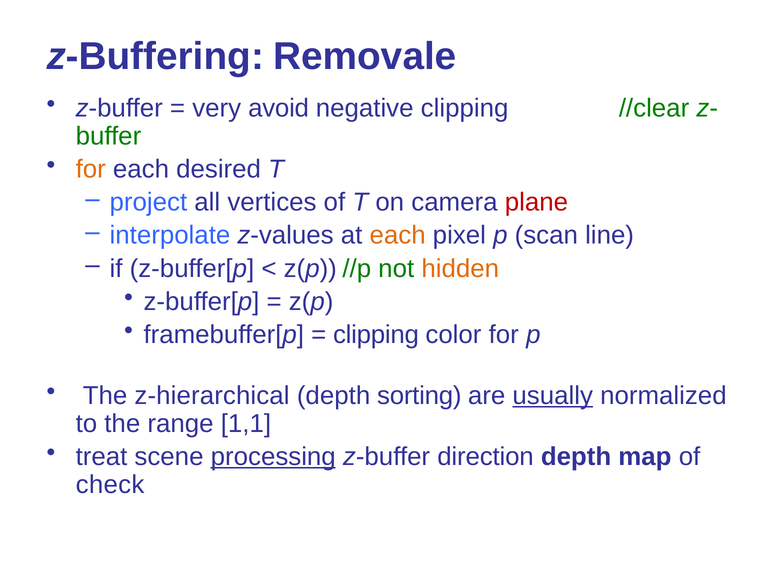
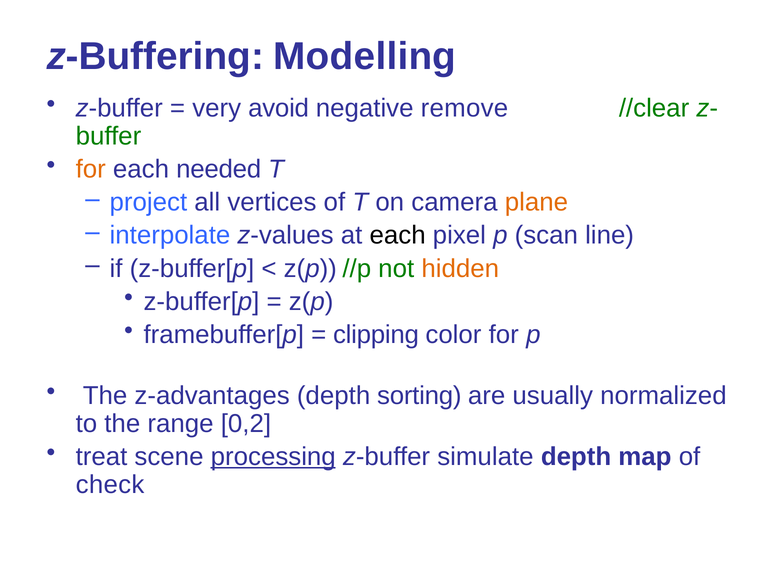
Removale: Removale -> Modelling
negative clipping: clipping -> remove
desired: desired -> needed
plane colour: red -> orange
each at (398, 235) colour: orange -> black
z-hierarchical: z-hierarchical -> z-advantages
usually underline: present -> none
1,1: 1,1 -> 0,2
direction: direction -> simulate
